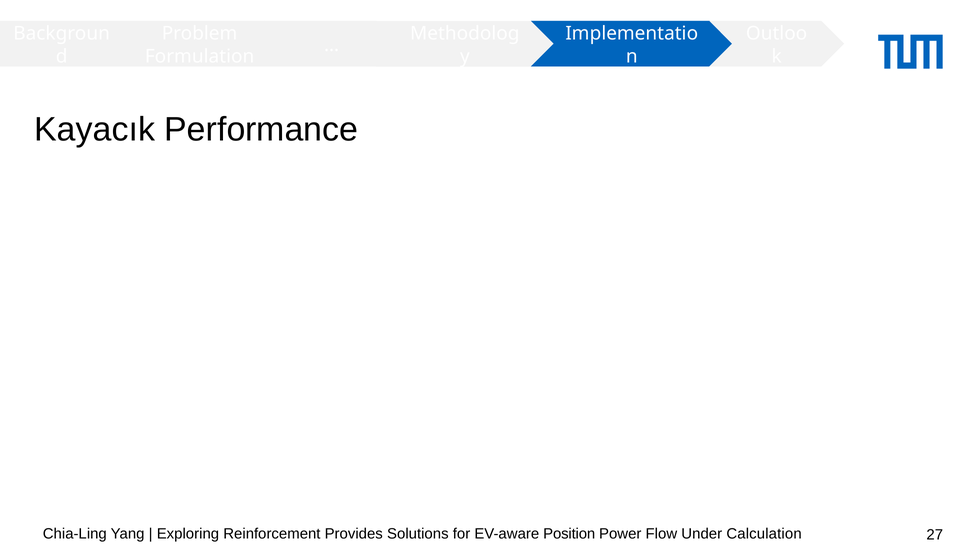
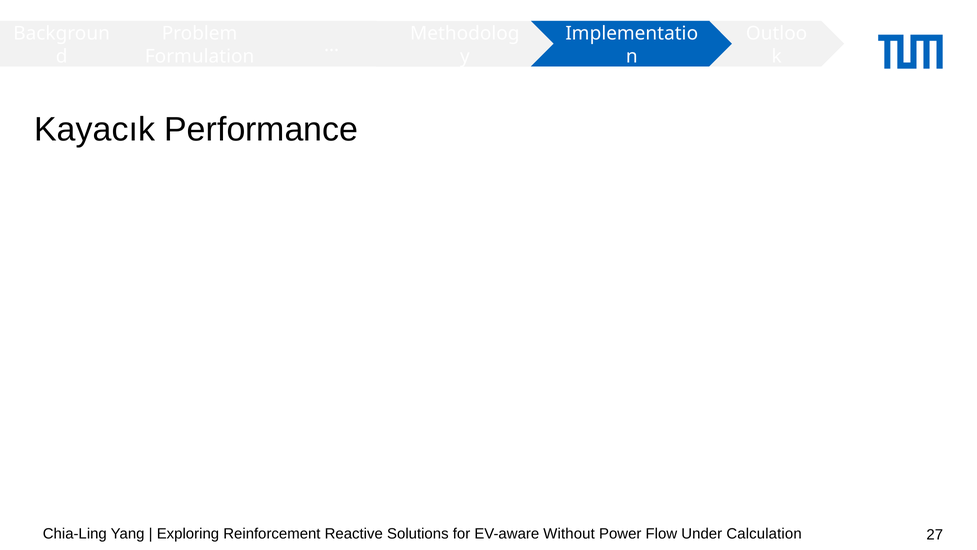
Provides: Provides -> Reactive
Position: Position -> Without
